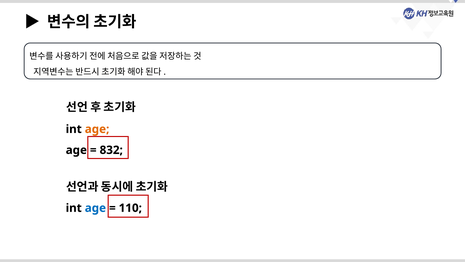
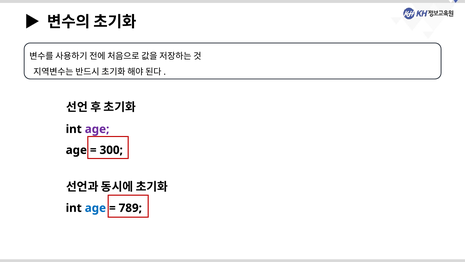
age at (97, 129) colour: orange -> purple
832: 832 -> 300
110: 110 -> 789
